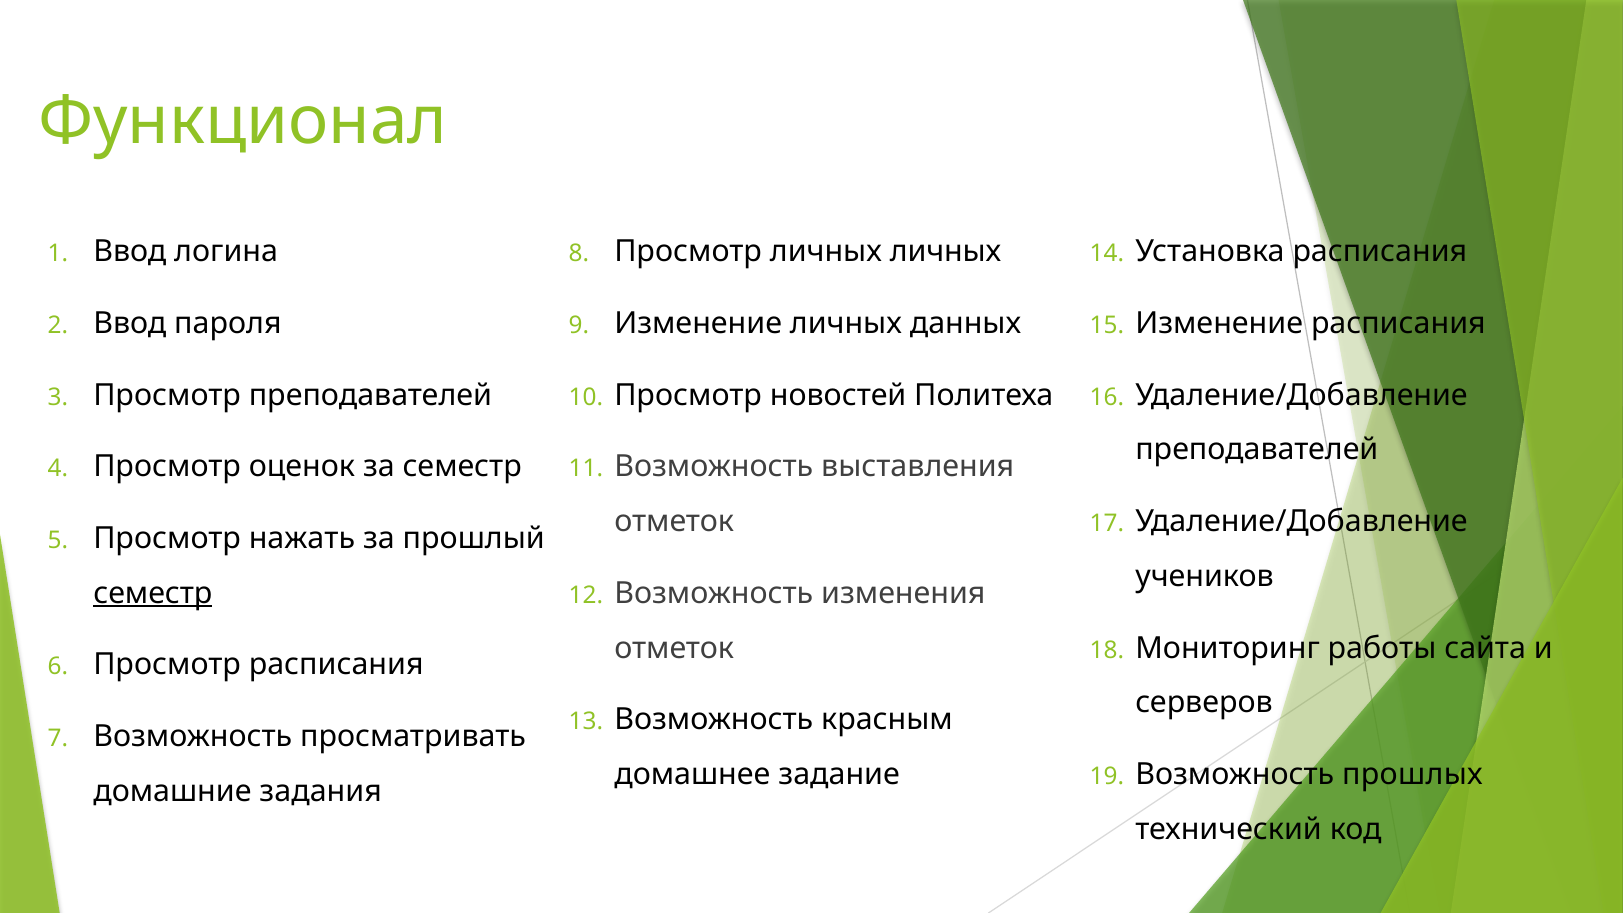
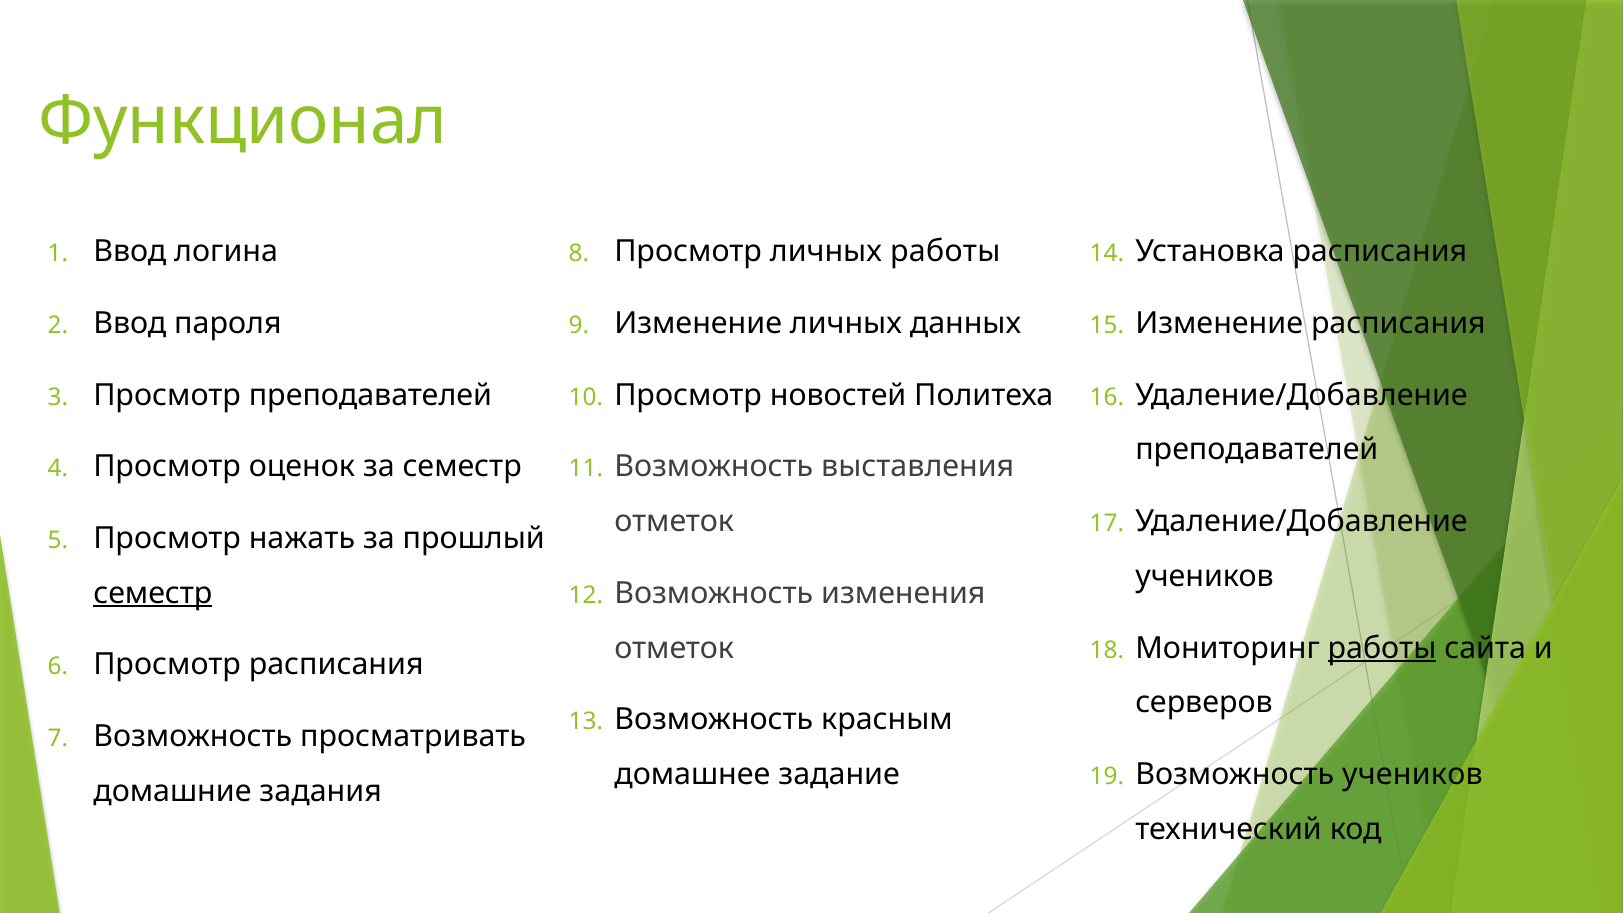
личных личных: личных -> работы
работы at (1382, 648) underline: none -> present
Возможность прошлых: прошлых -> учеников
